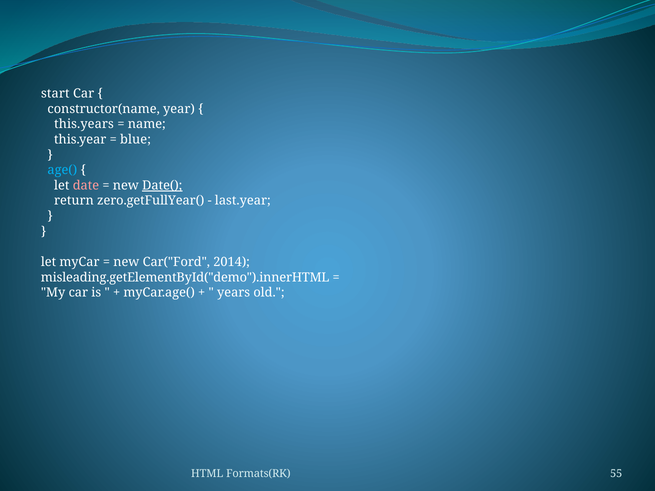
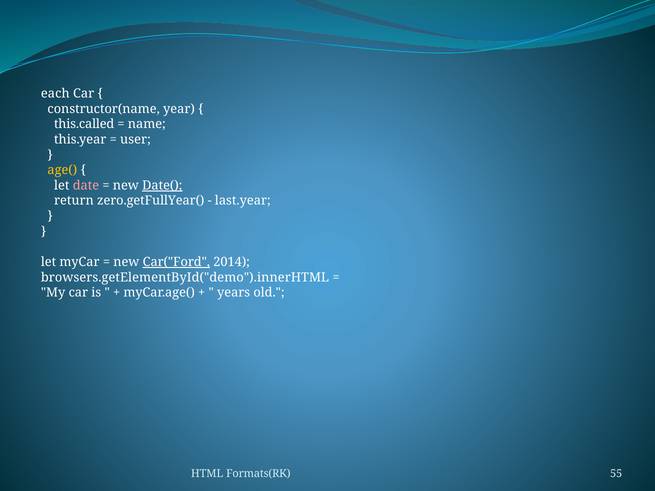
start: start -> each
this.years: this.years -> this.called
blue: blue -> user
age( colour: light blue -> yellow
Car("Ford underline: none -> present
misleading.getElementById("demo").innerHTML: misleading.getElementById("demo").innerHTML -> browsers.getElementById("demo").innerHTML
